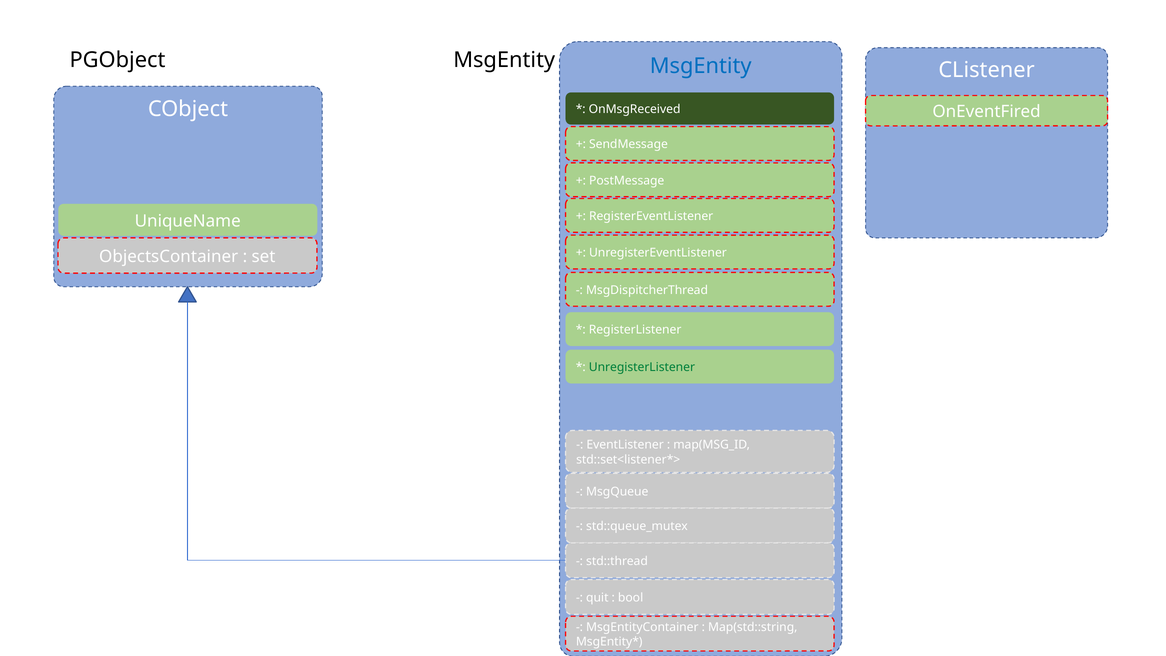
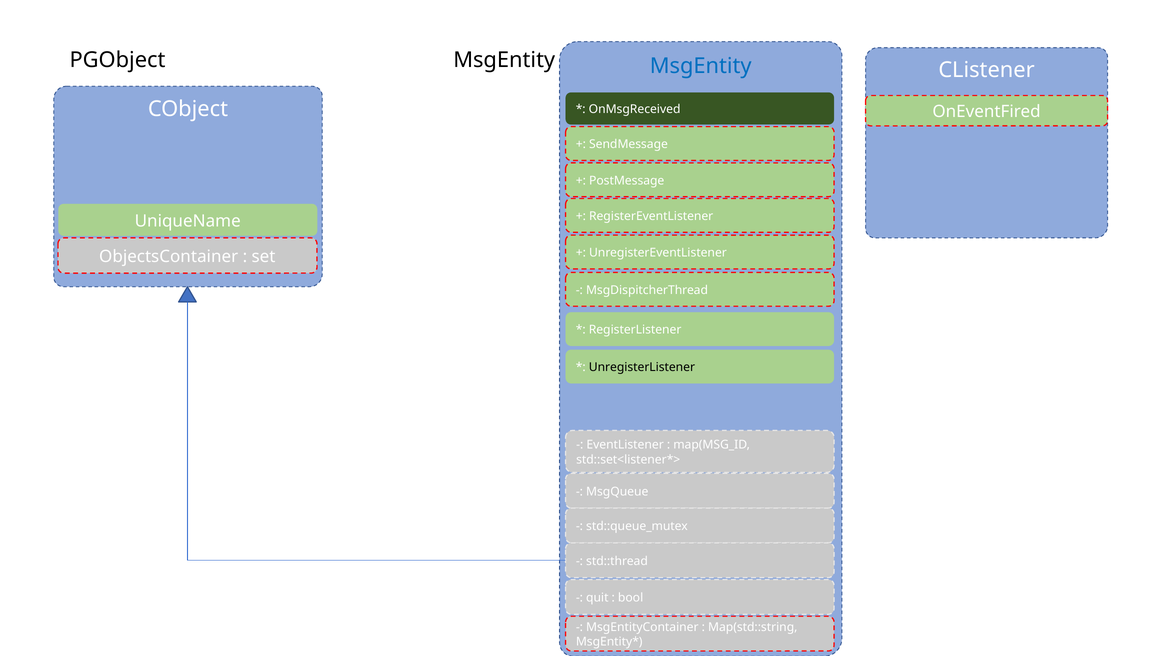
UnregisterListener colour: green -> black
